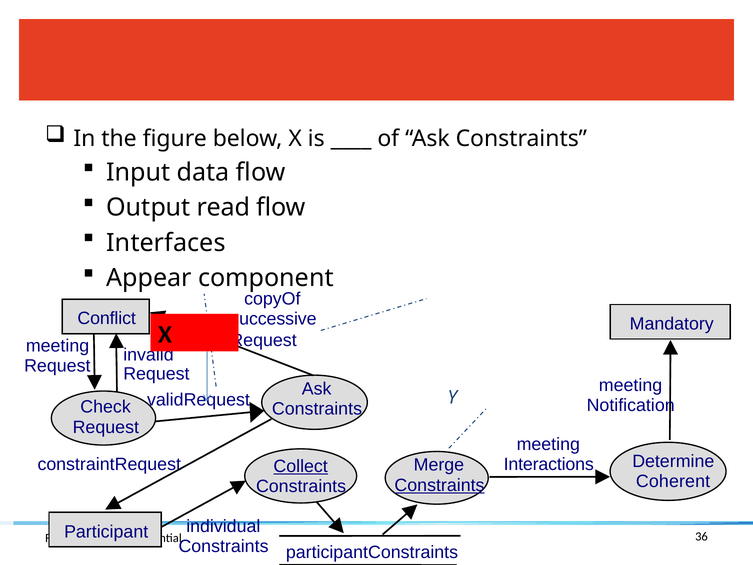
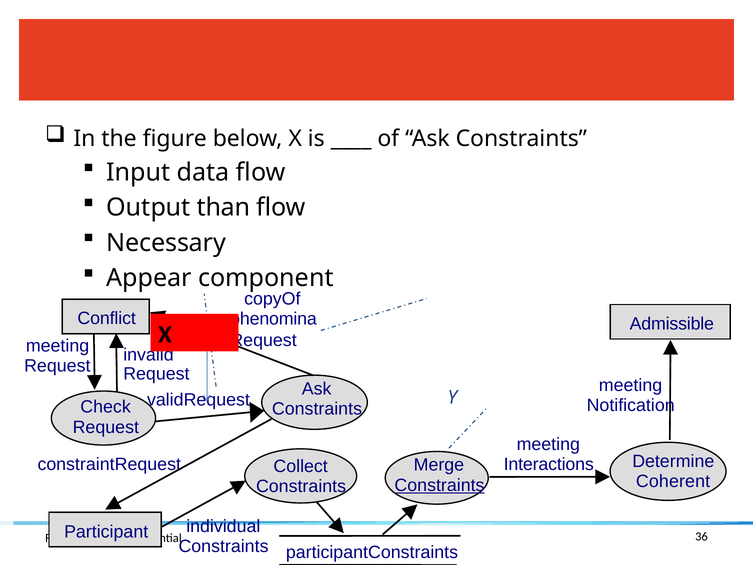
read: read -> than
Interfaces: Interfaces -> Necessary
successive: successive -> phenomina
Mandatory: Mandatory -> Admissible
Collect underline: present -> none
